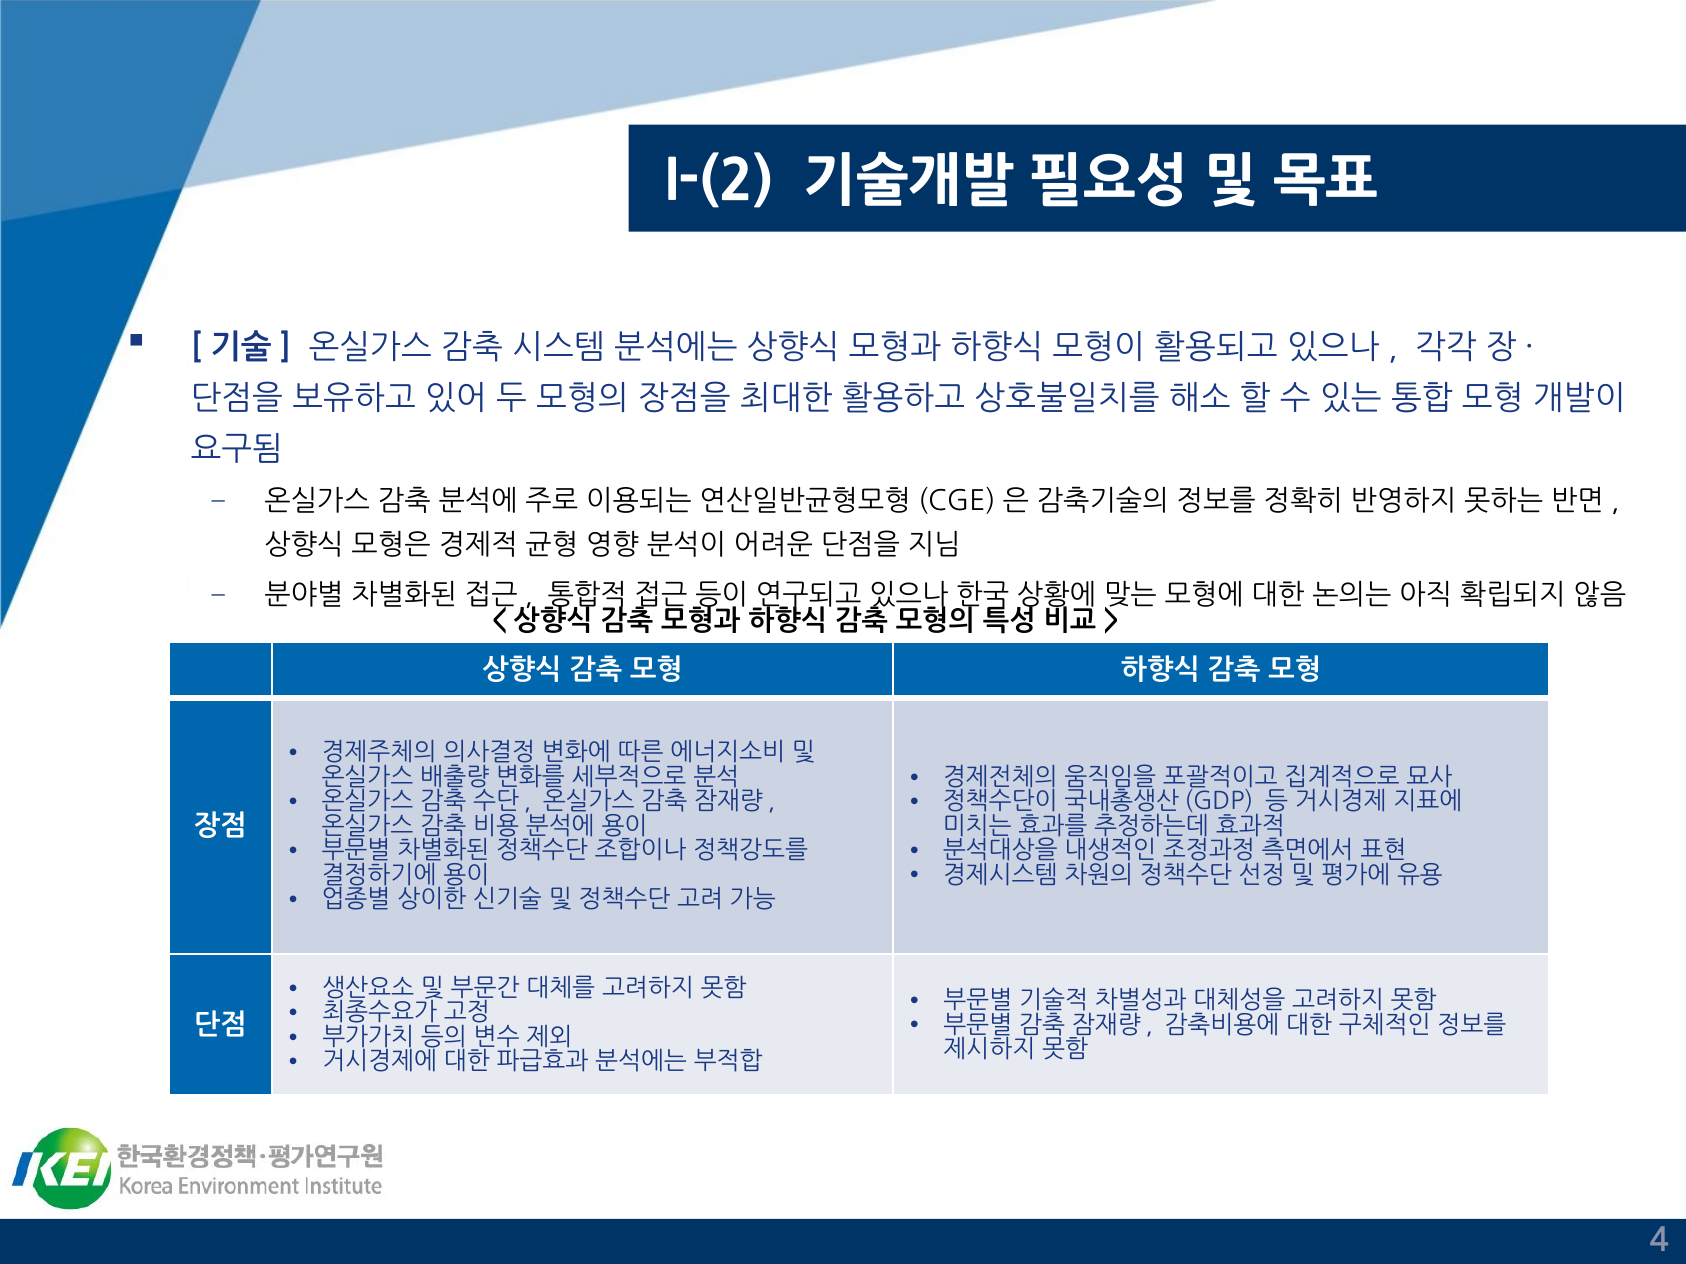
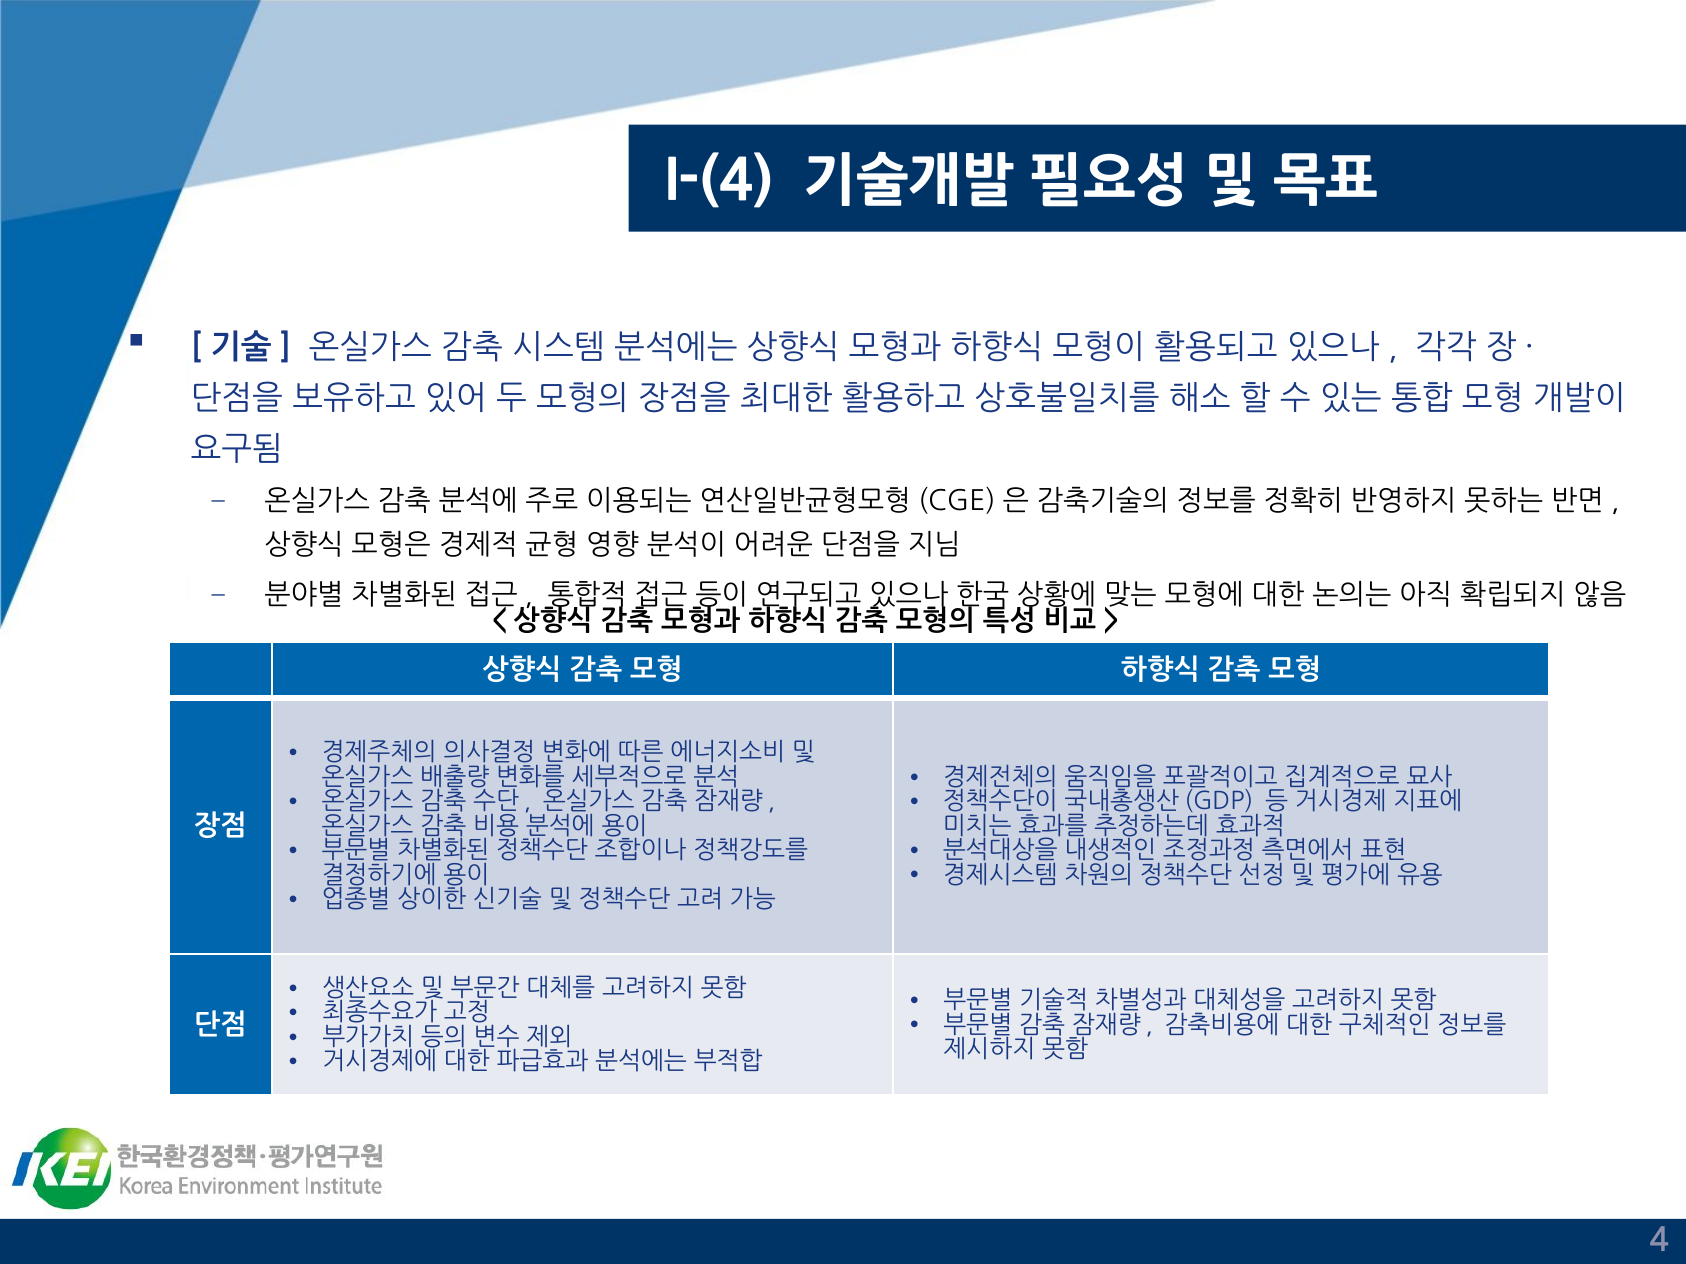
I-(2: I-(2 -> I-(4
